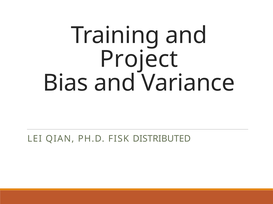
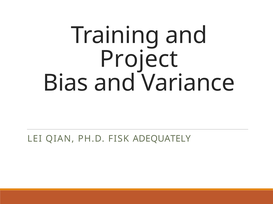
DISTRIBUTED: DISTRIBUTED -> ADEQUATELY
